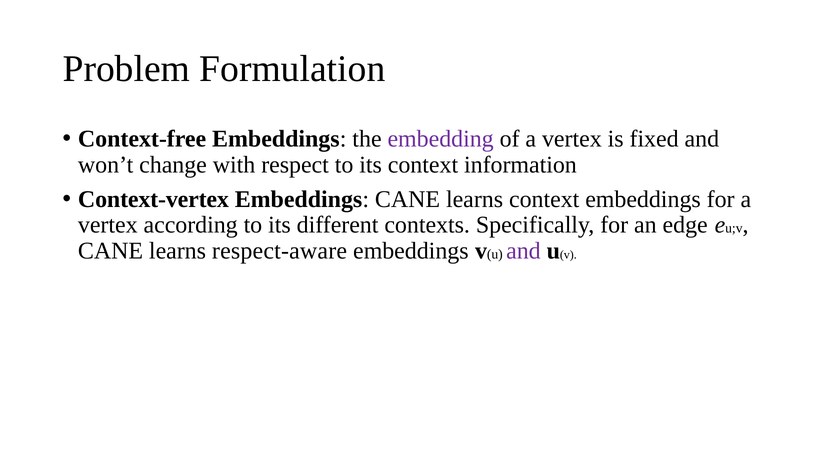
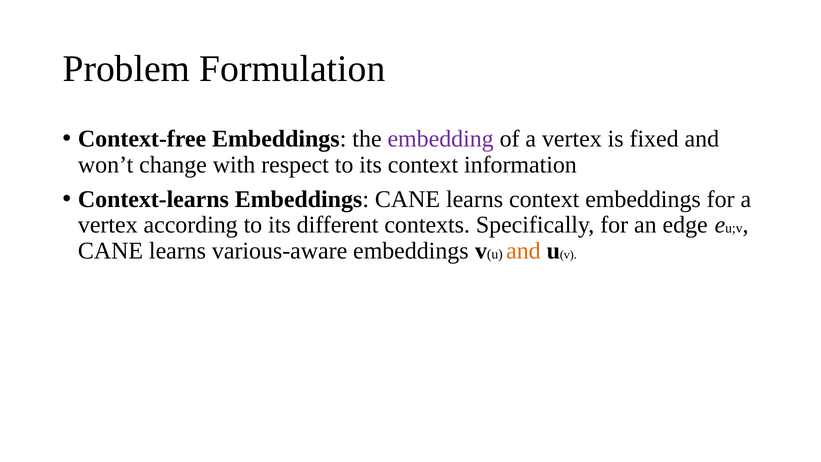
Context-vertex: Context-vertex -> Context-learns
respect-aware: respect-aware -> various-aware
and at (523, 251) colour: purple -> orange
